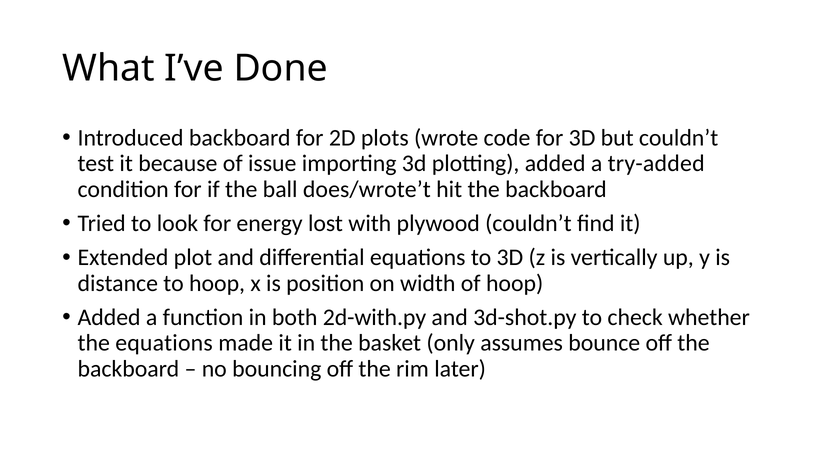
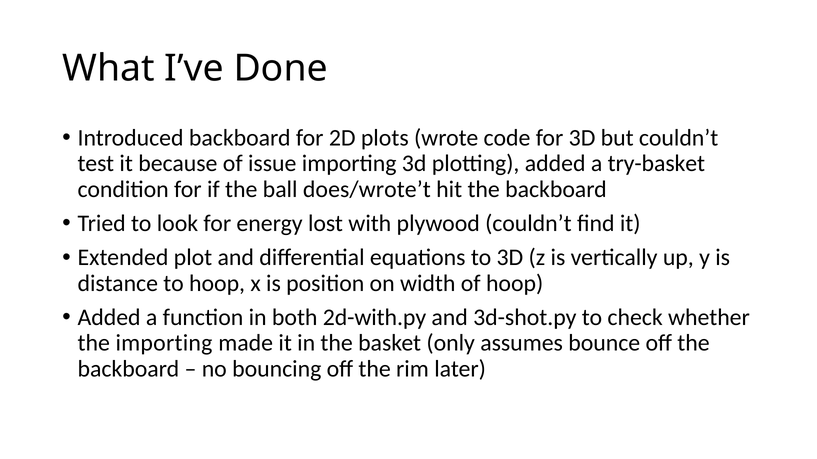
try-added: try-added -> try-basket
the equations: equations -> importing
